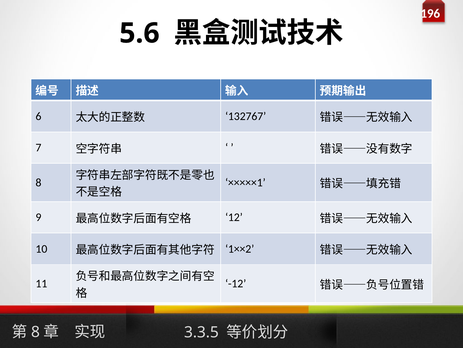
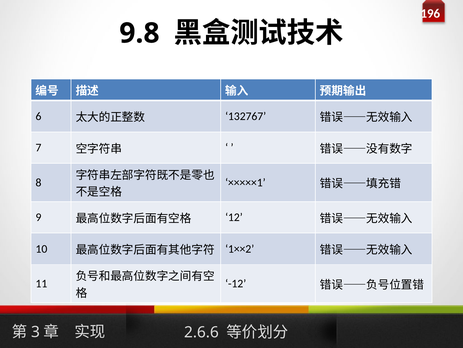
5.6: 5.6 -> 9.8
8 at (35, 331): 8 -> 3
3.3.5: 3.3.5 -> 2.6.6
